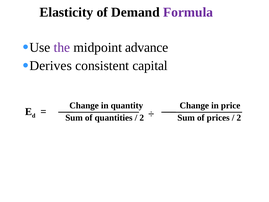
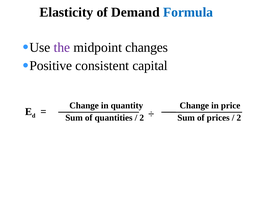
Formula colour: purple -> blue
advance: advance -> changes
Derives: Derives -> Positive
